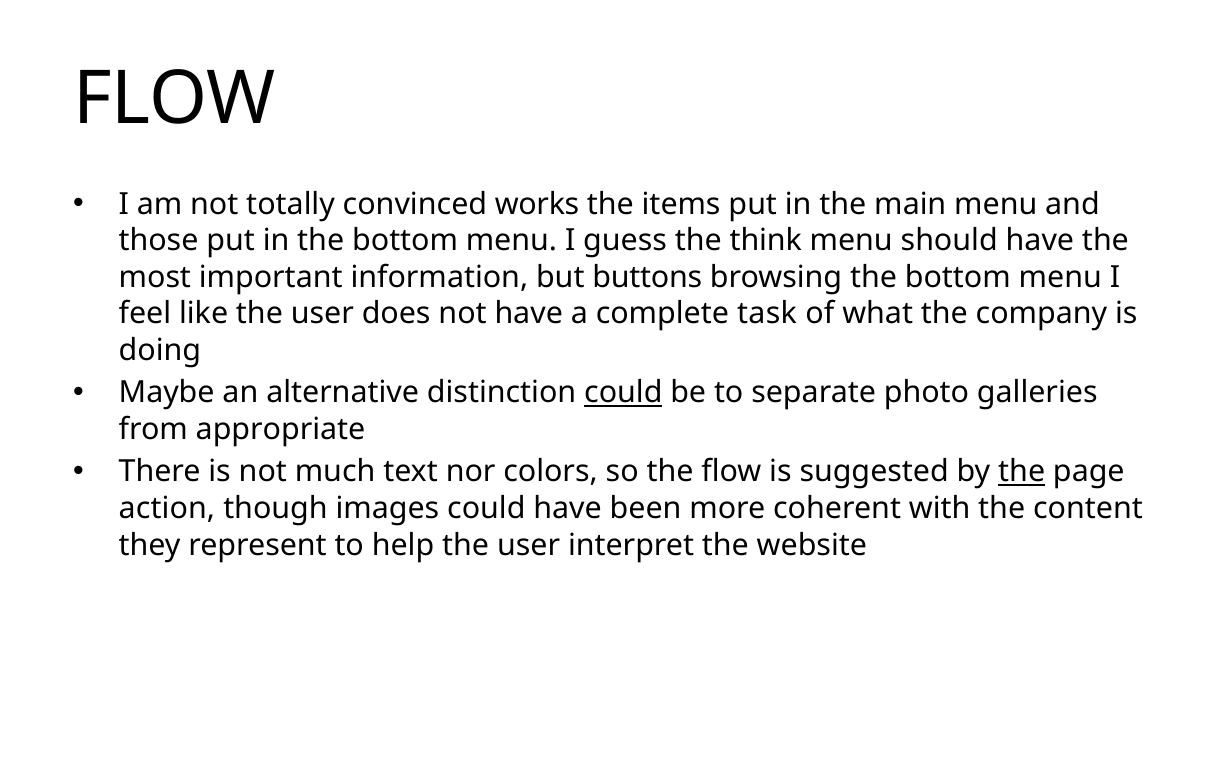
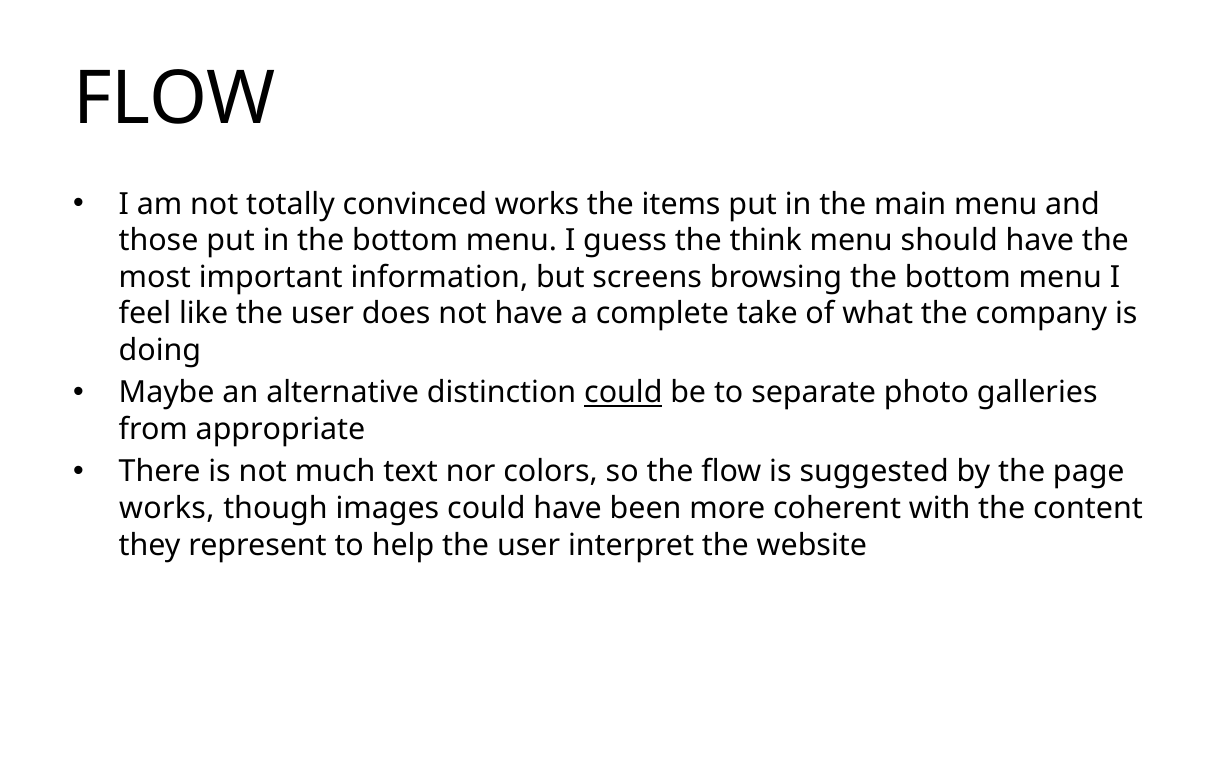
buttons: buttons -> screens
task: task -> take
the at (1022, 472) underline: present -> none
action at (167, 508): action -> works
